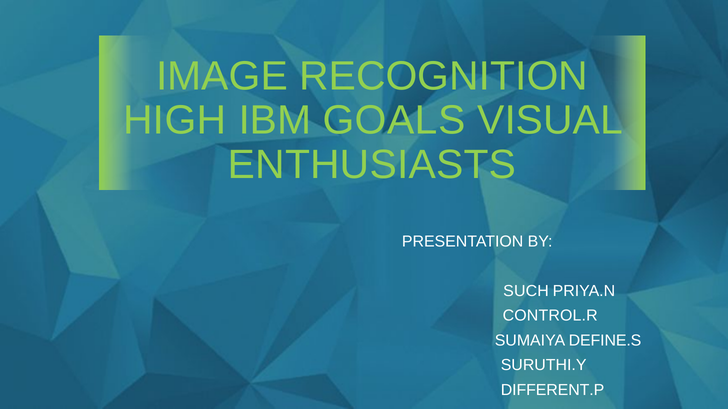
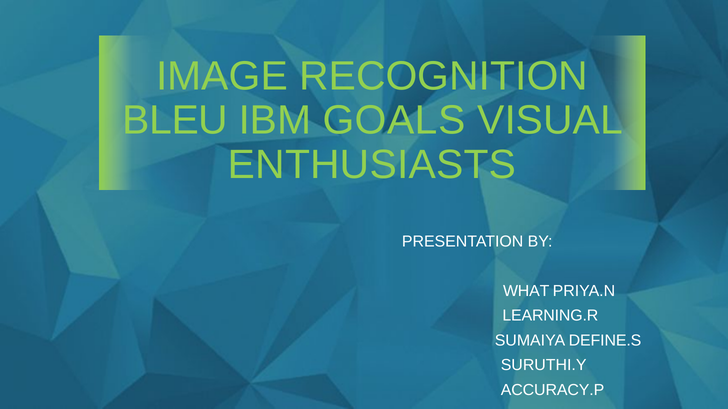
HIGH: HIGH -> BLEU
SUCH: SUCH -> WHAT
CONTROL.R: CONTROL.R -> LEARNING.R
DIFFERENT.P: DIFFERENT.P -> ACCURACY.P
